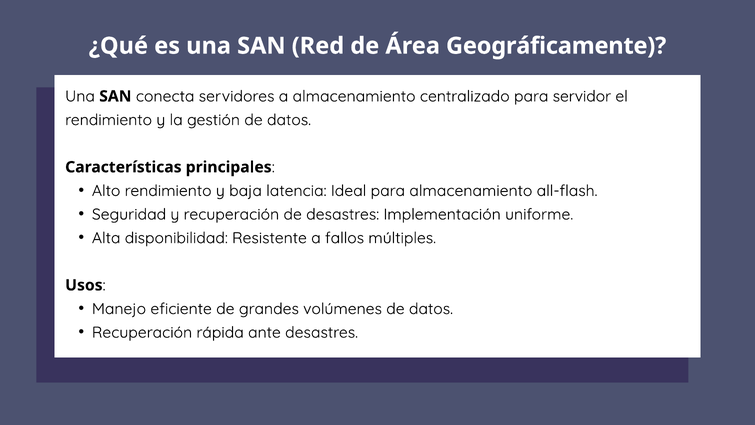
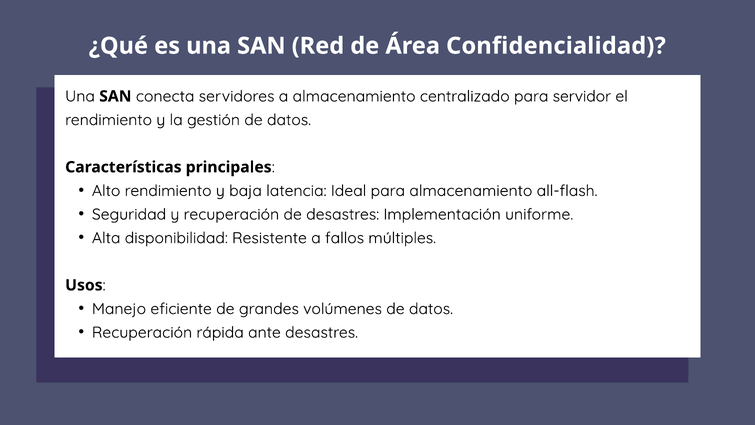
Geográficamente: Geográficamente -> Confidencialidad
